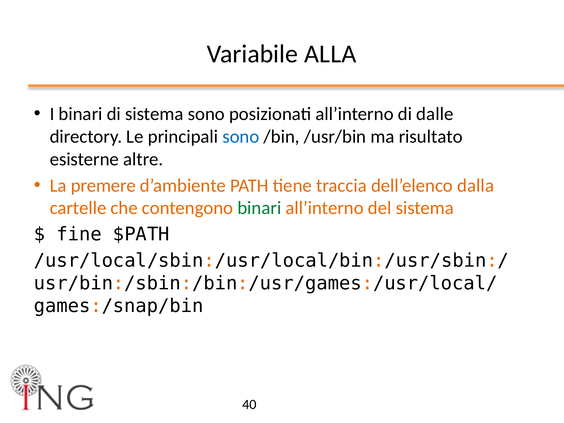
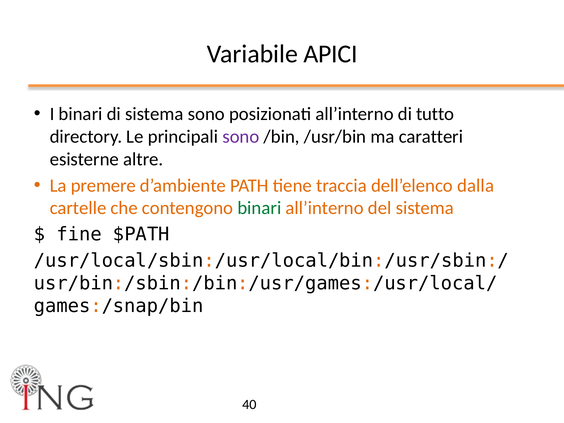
ALLA: ALLA -> APICI
dalle: dalle -> tutto
sono at (241, 137) colour: blue -> purple
risultato: risultato -> caratteri
